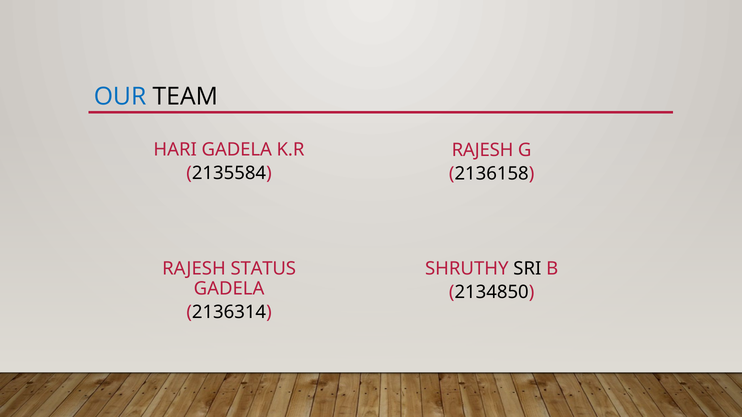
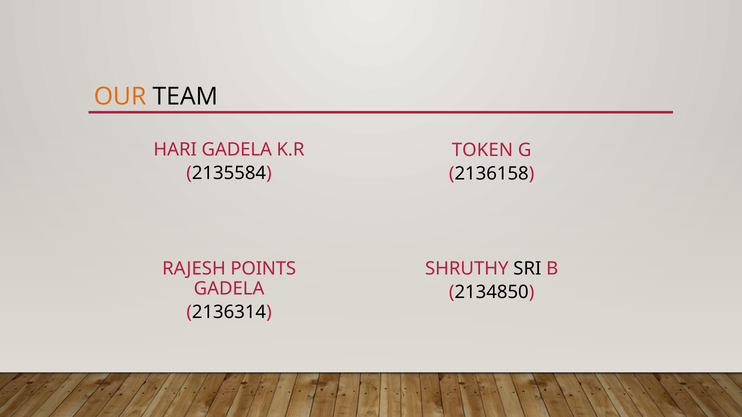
OUR colour: blue -> orange
RAJESH at (483, 150): RAJESH -> TOKEN
STATUS: STATUS -> POINTS
